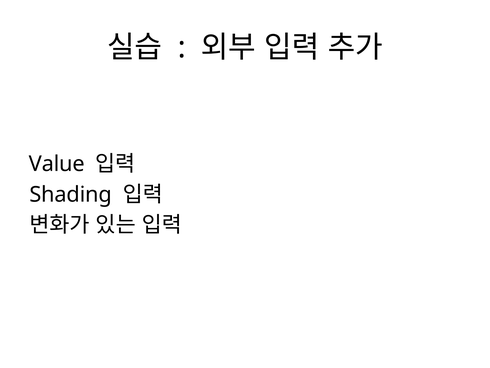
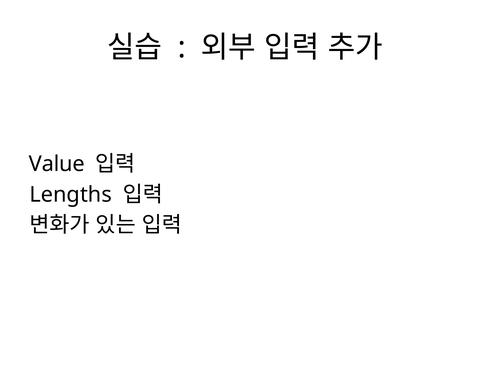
Shading: Shading -> Lengths
